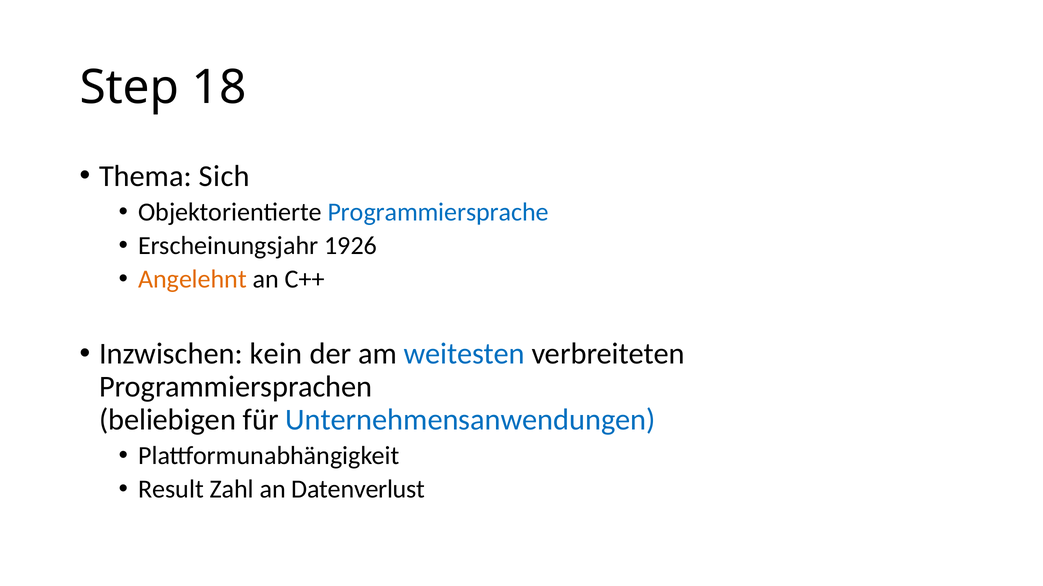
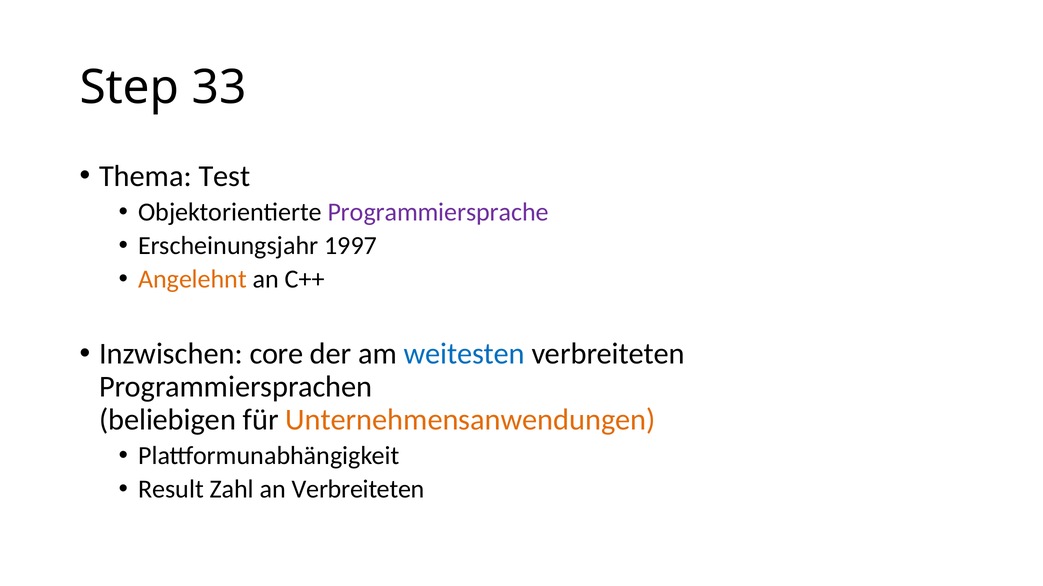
18: 18 -> 33
Sich: Sich -> Test
Programmiersprache colour: blue -> purple
1926: 1926 -> 1997
kein: kein -> core
Unternehmensanwendungen colour: blue -> orange
an Datenverlust: Datenverlust -> Verbreiteten
